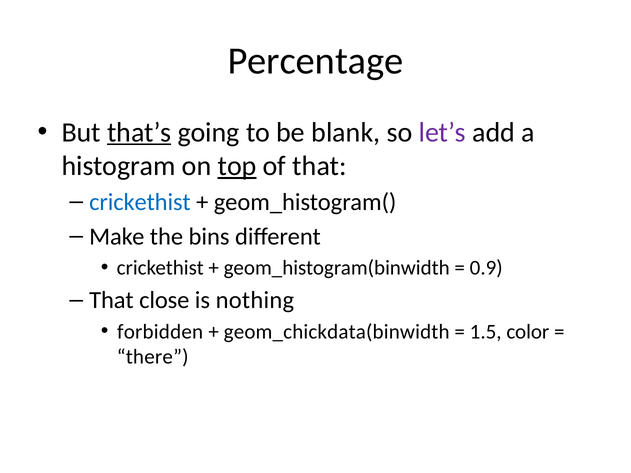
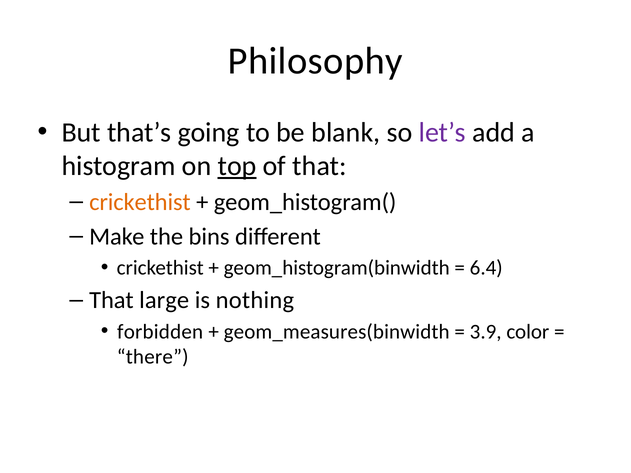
Percentage: Percentage -> Philosophy
that’s underline: present -> none
crickethist at (140, 202) colour: blue -> orange
0.9: 0.9 -> 6.4
close: close -> large
geom_chickdata(binwidth: geom_chickdata(binwidth -> geom_measures(binwidth
1.5: 1.5 -> 3.9
